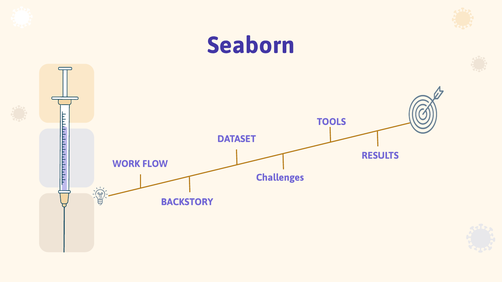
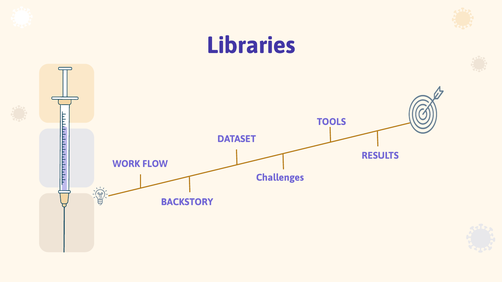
Seaborn: Seaborn -> Libraries
